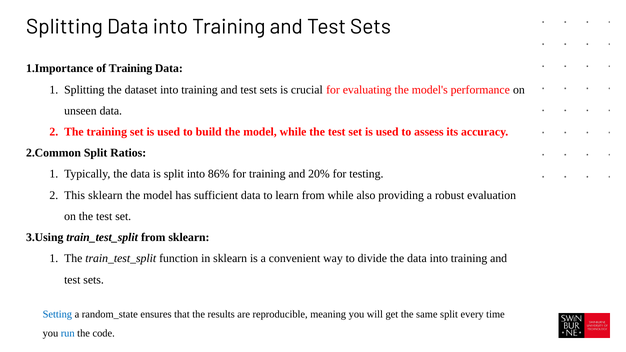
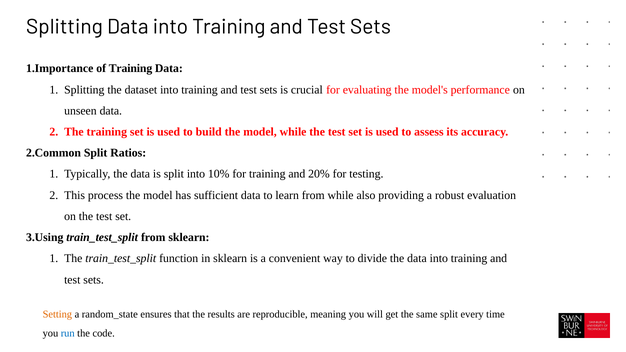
86%: 86% -> 10%
This sklearn: sklearn -> process
Setting colour: blue -> orange
